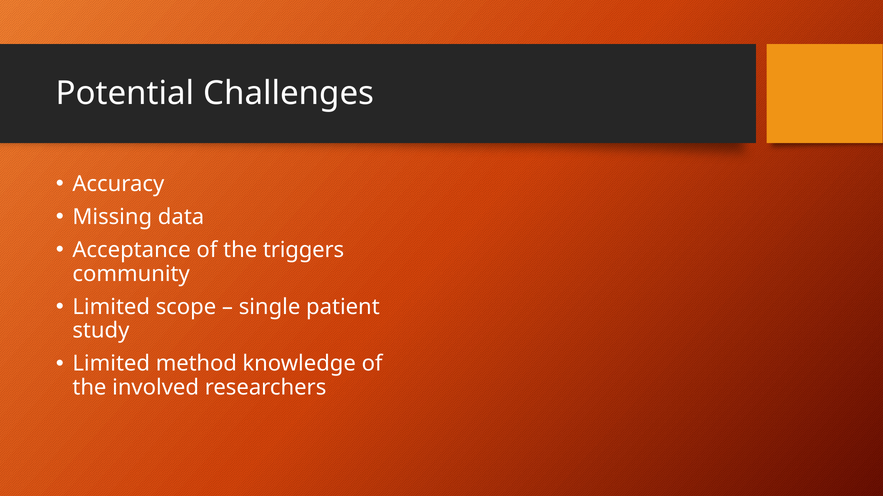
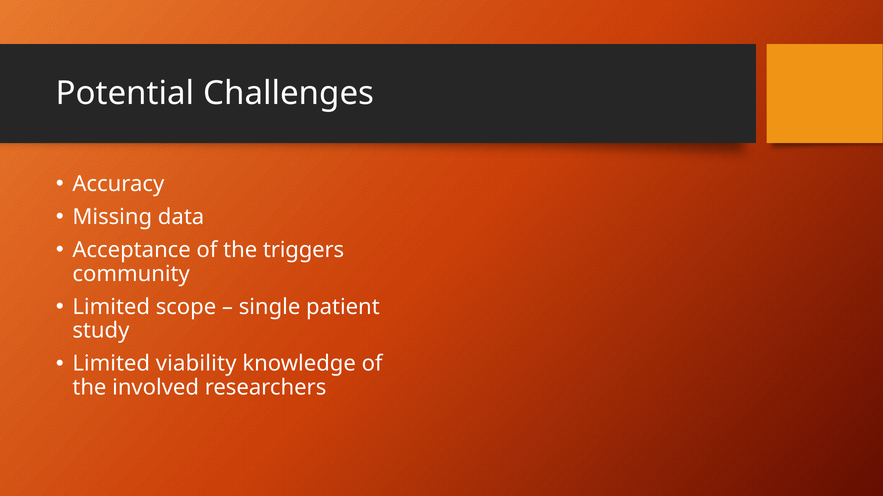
method: method -> viability
